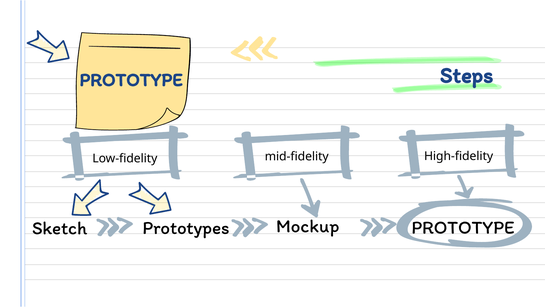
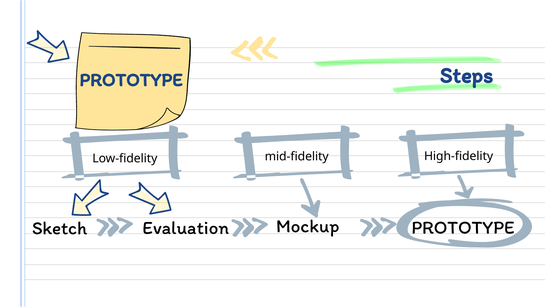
Prototypes: Prototypes -> Evaluation
